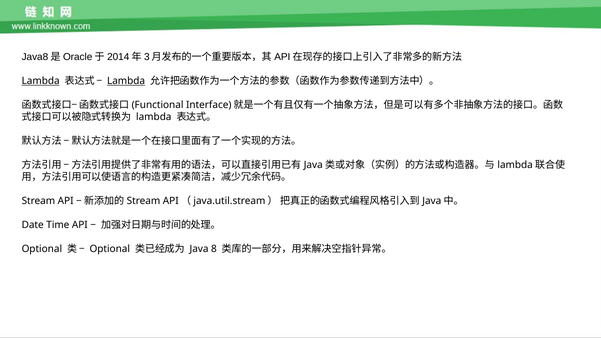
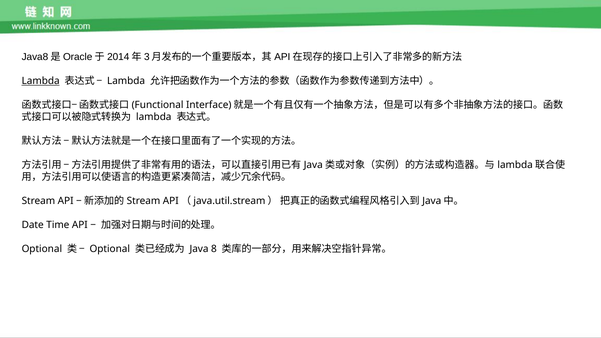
Lambda at (126, 81) underline: present -> none
